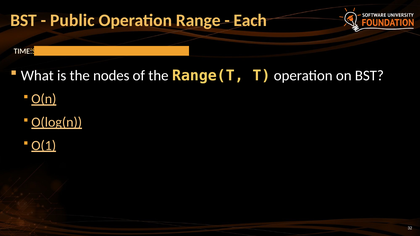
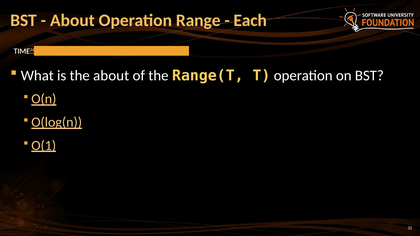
Public at (72, 20): Public -> About
the nodes: nodes -> about
